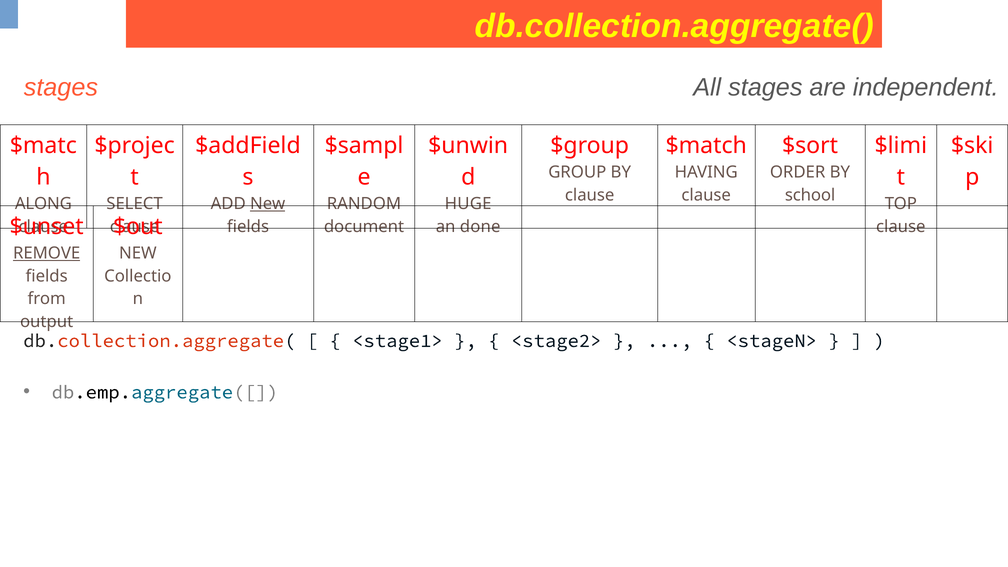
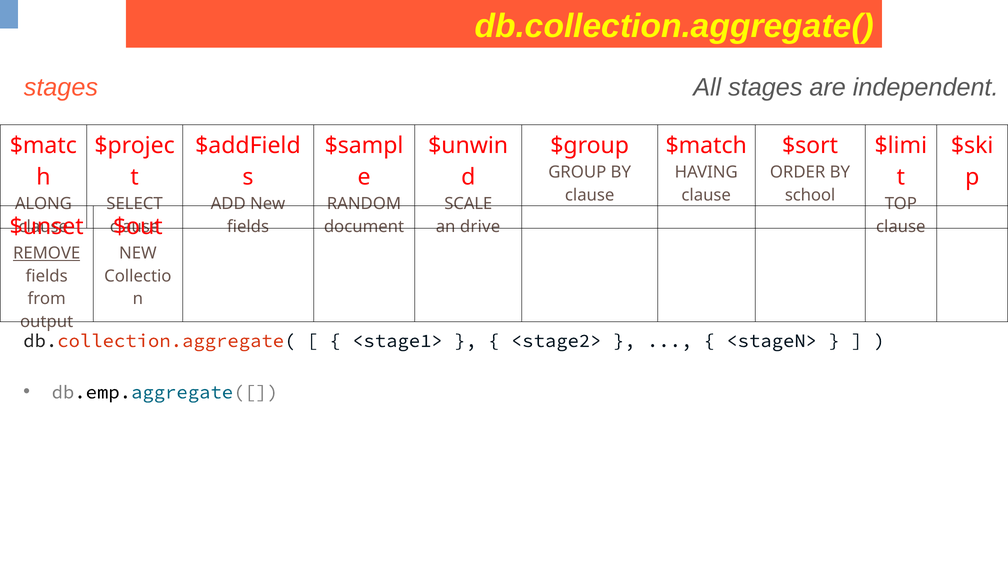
New at (268, 204) underline: present -> none
HUGE: HUGE -> SCALE
done: done -> drive
